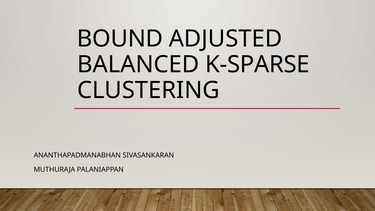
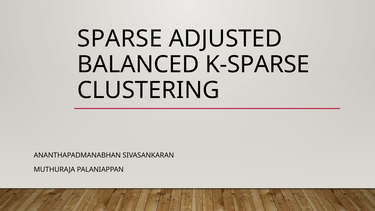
BOUND: BOUND -> SPARSE
